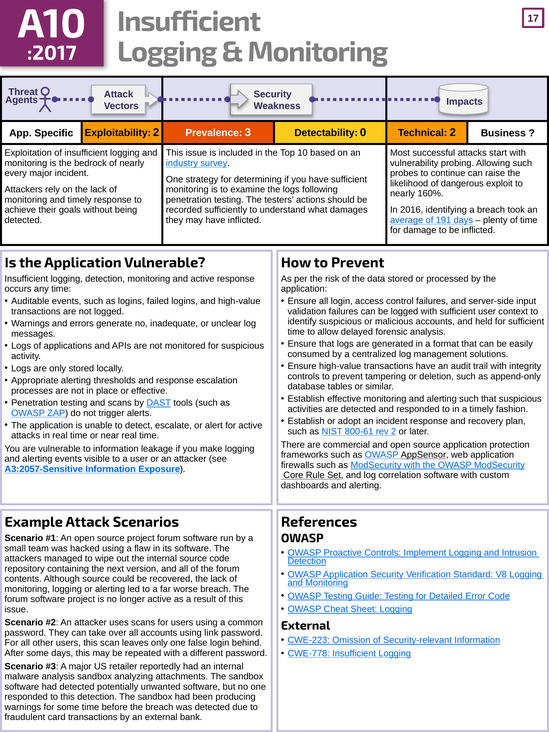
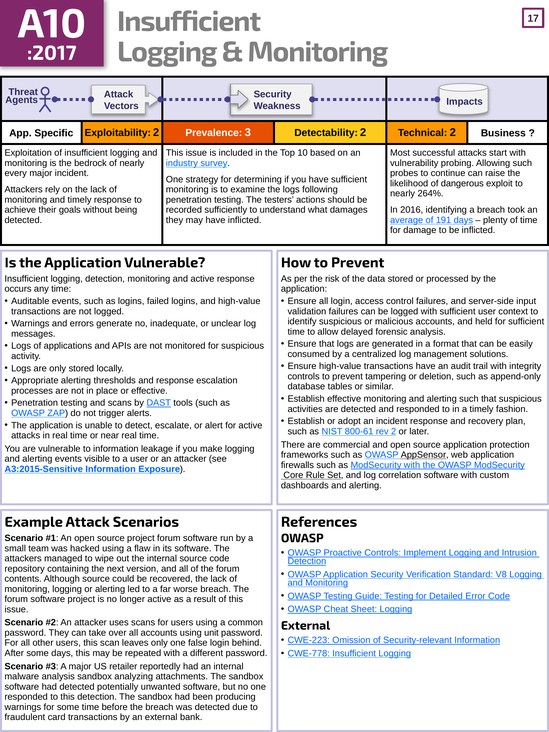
Detectability 0: 0 -> 2
160%: 160% -> 264%
A3:2057-Sensitive: A3:2057-Sensitive -> A3:2015-Sensitive
link: link -> unit
